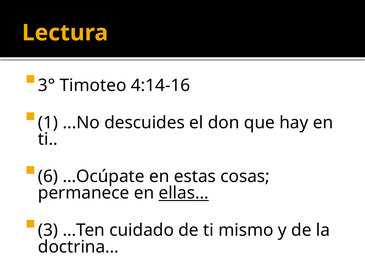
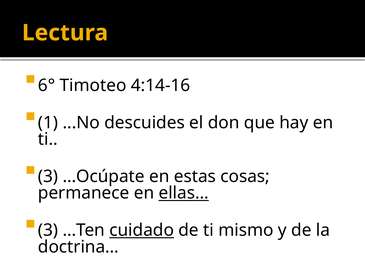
3°: 3° -> 6°
6 at (48, 176): 6 -> 3
cuidado underline: none -> present
